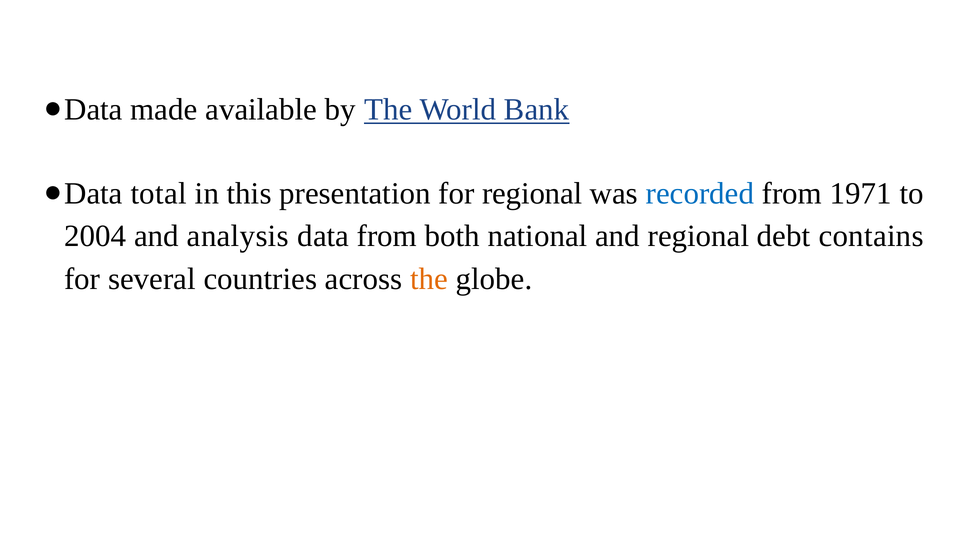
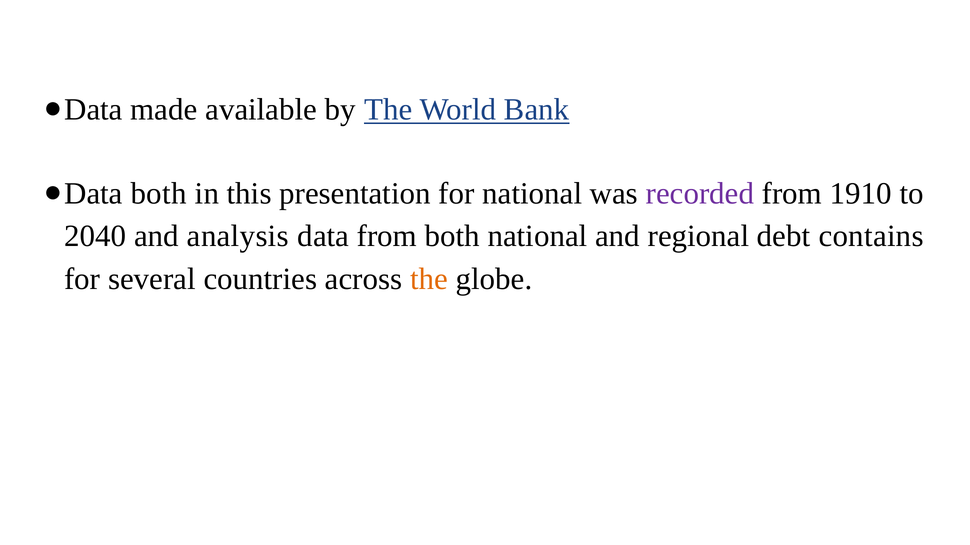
total at (159, 194): total -> both
for regional: regional -> national
recorded colour: blue -> purple
1971: 1971 -> 1910
2004: 2004 -> 2040
